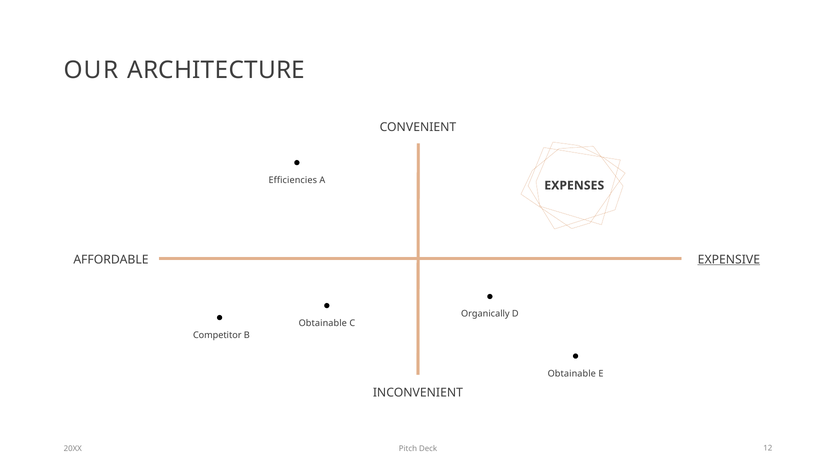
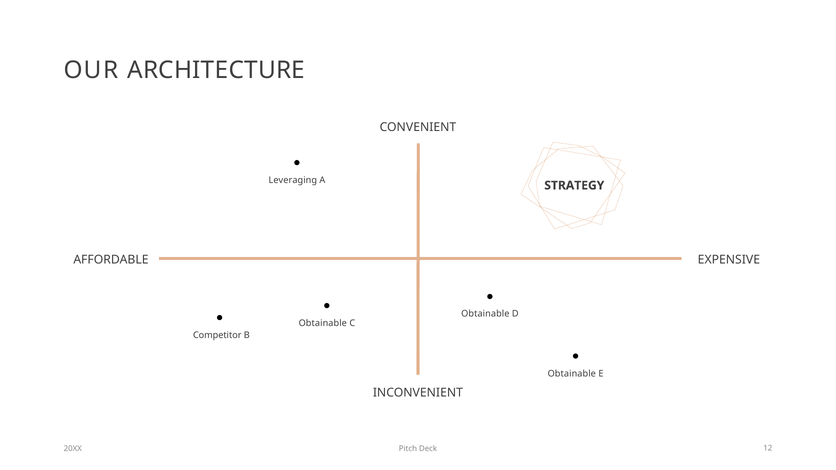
Efficiencies: Efficiencies -> Leveraging
EXPENSES: EXPENSES -> STRATEGY
EXPENSIVE underline: present -> none
Organically at (485, 314): Organically -> Obtainable
